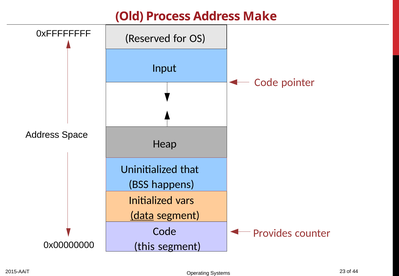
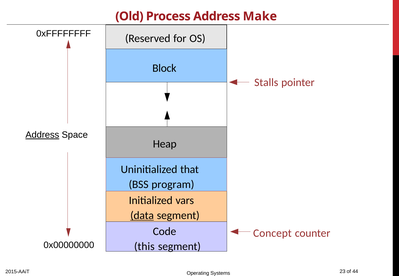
Input: Input -> Block
Code at (266, 83): Code -> Stalls
Address at (42, 135) underline: none -> present
happens: happens -> program
Provides: Provides -> Concept
